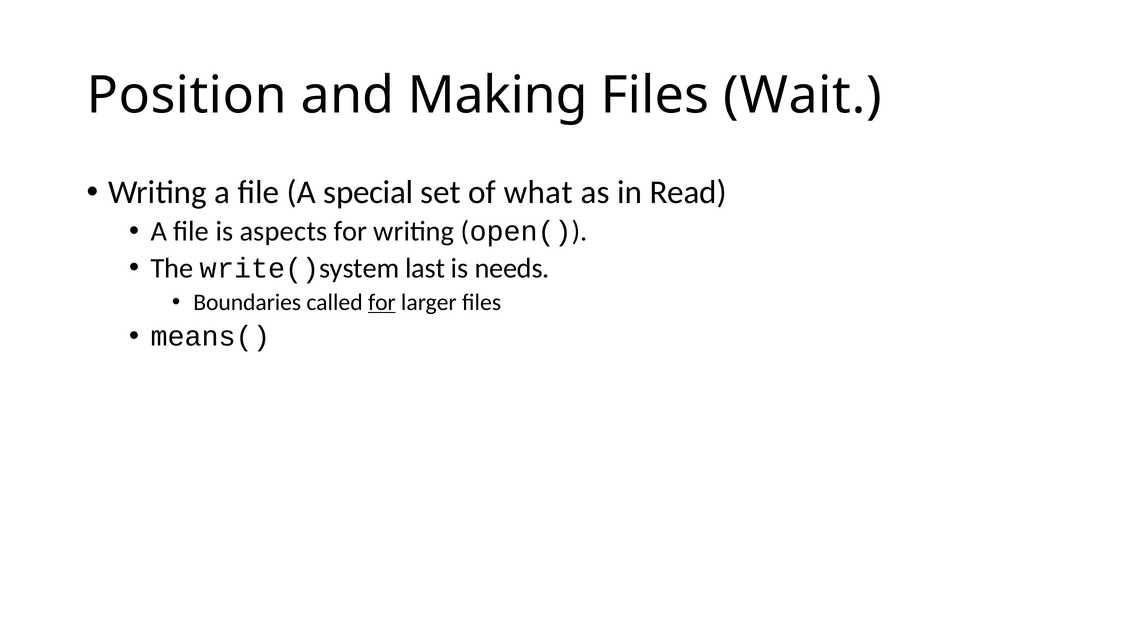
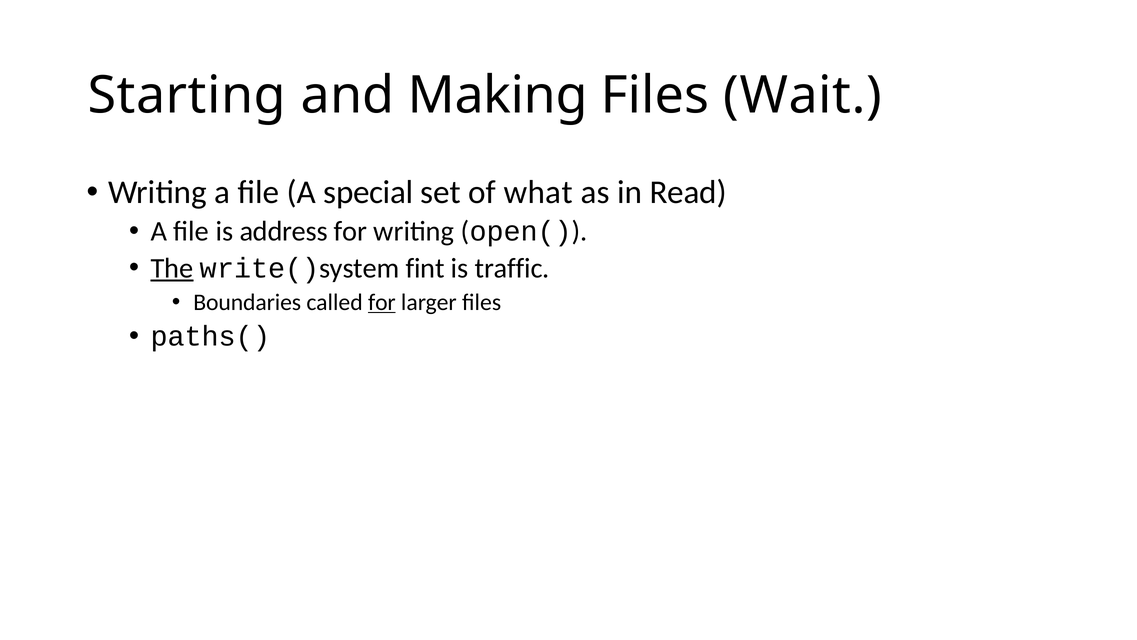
Position: Position -> Starting
aspects: aspects -> address
The underline: none -> present
last: last -> fint
needs: needs -> traffic
means(: means( -> paths(
